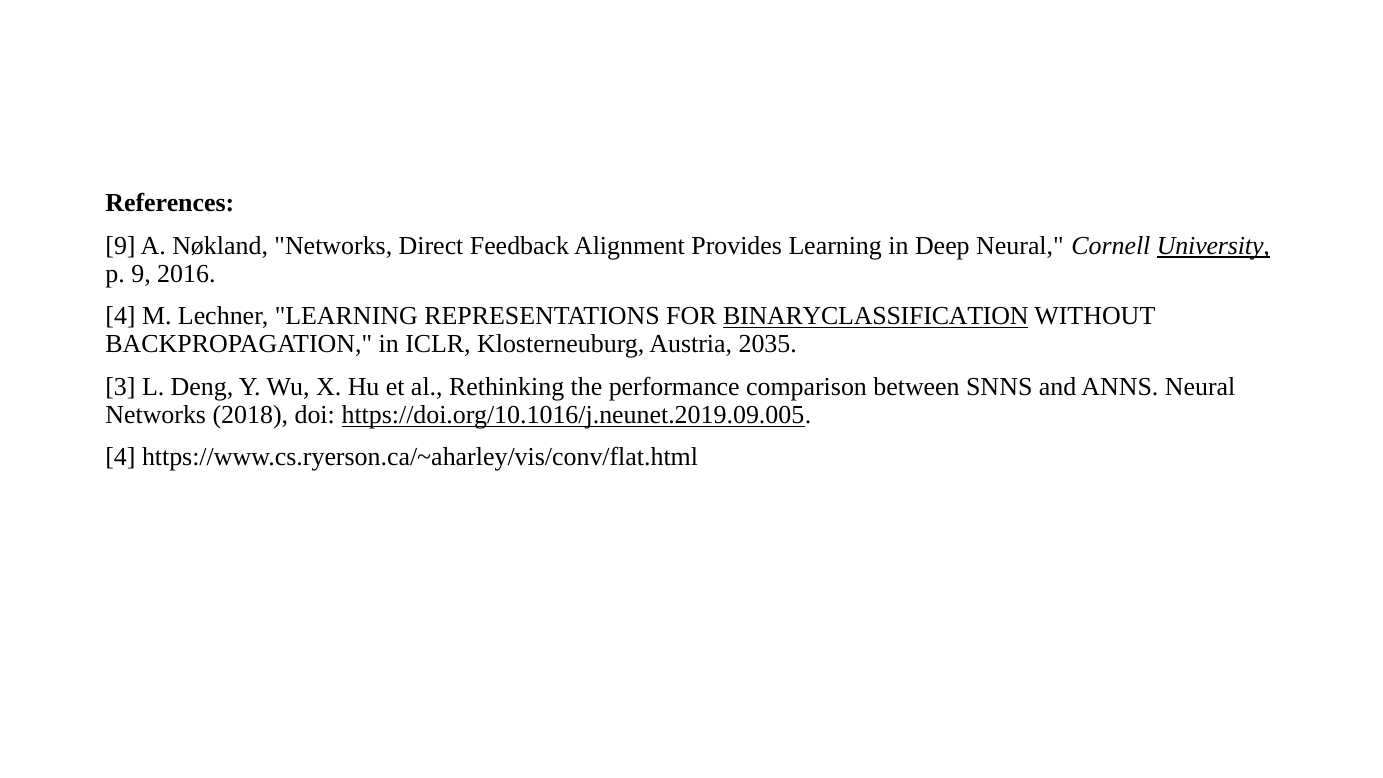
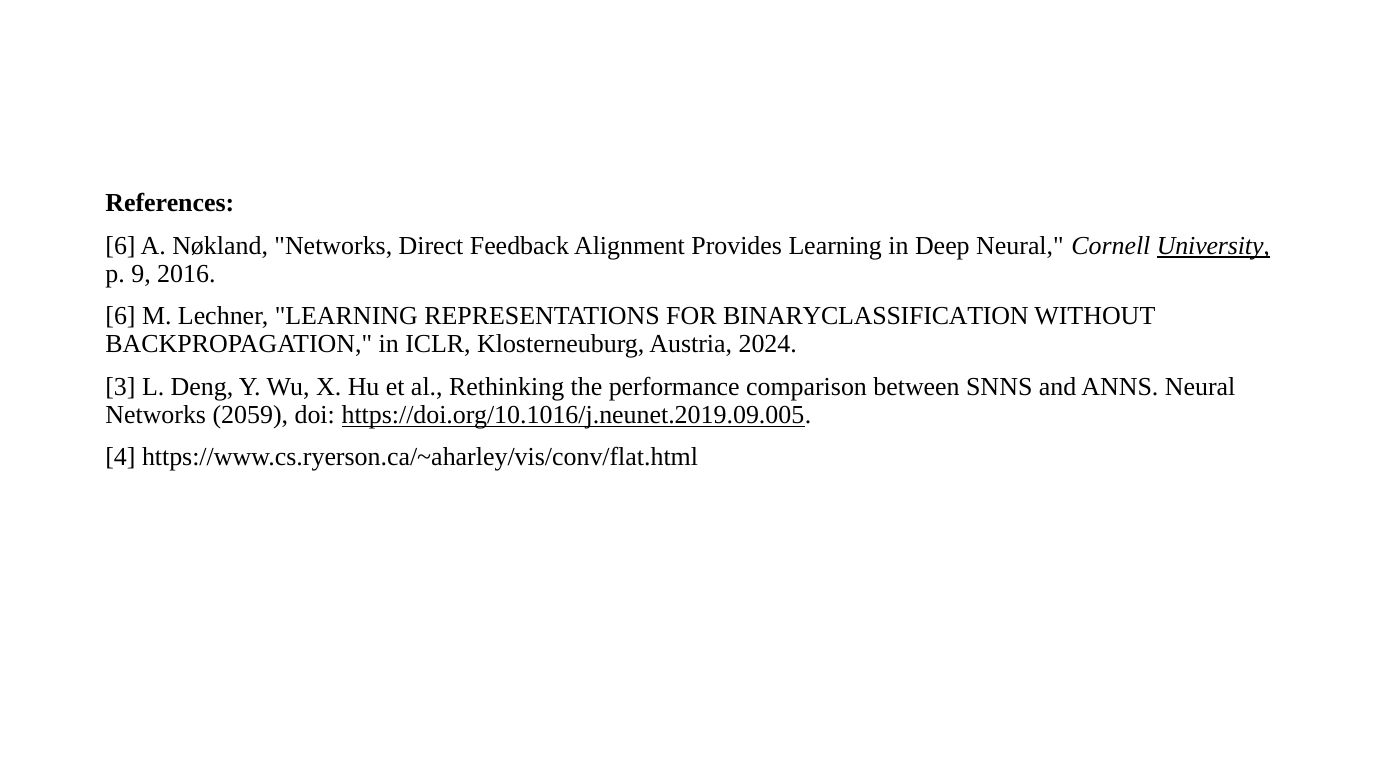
9 at (120, 246): 9 -> 6
4 at (120, 316): 4 -> 6
BINARYCLASSIFICATION underline: present -> none
2035: 2035 -> 2024
2018: 2018 -> 2059
